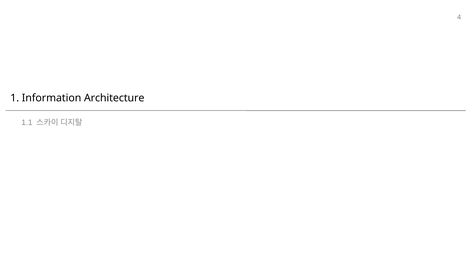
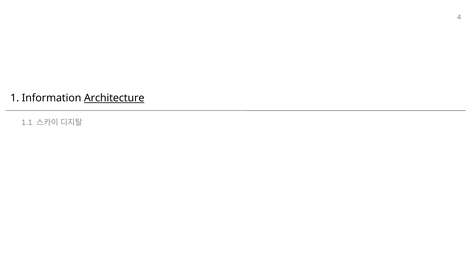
Architecture underline: none -> present
